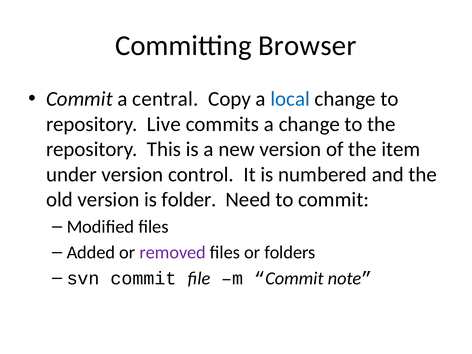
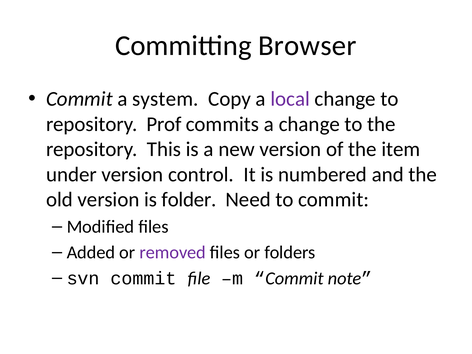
central: central -> system
local colour: blue -> purple
Live: Live -> Prof
